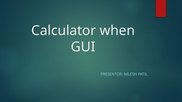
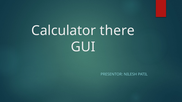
when: when -> there
